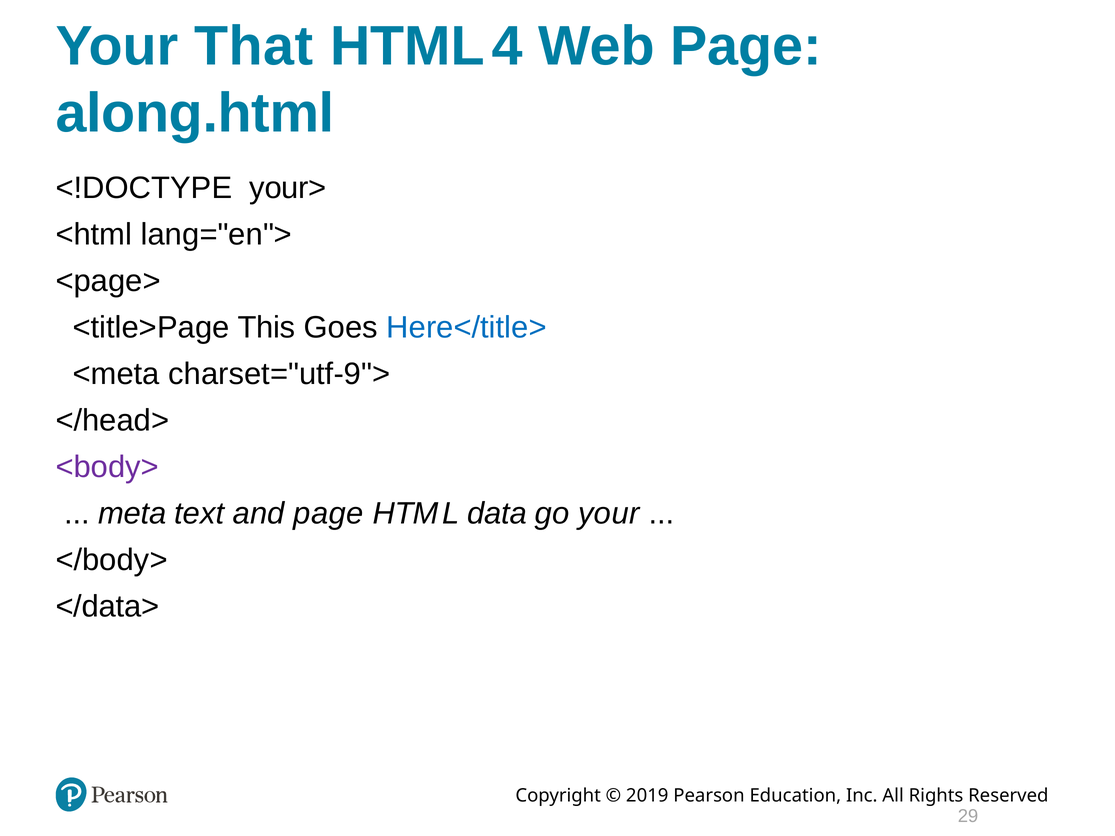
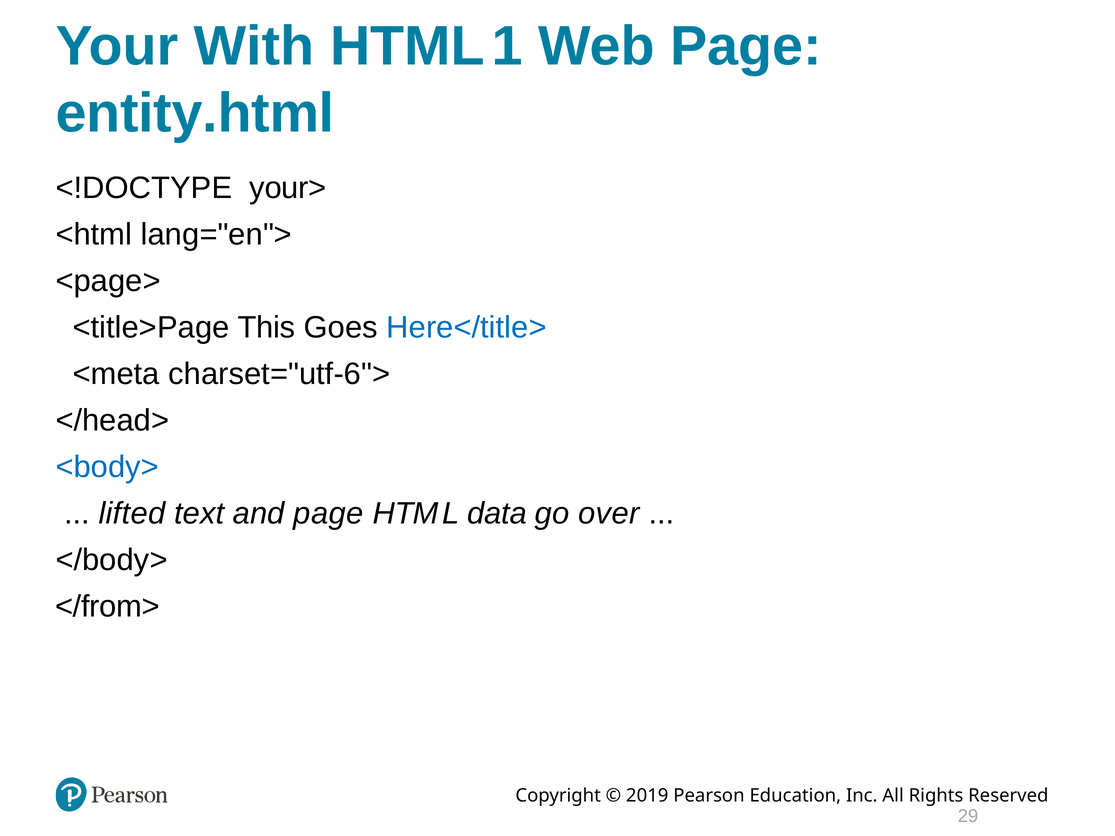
That: That -> With
4: 4 -> 1
along.html: along.html -> entity.html
charset="utf-9">: charset="utf-9"> -> charset="utf-6">
<body> colour: purple -> blue
meta: meta -> lifted
go your: your -> over
</data>: </data> -> </from>
